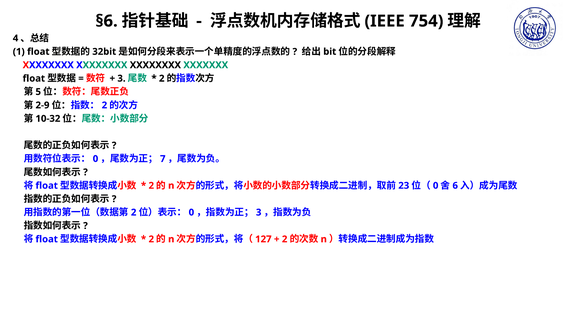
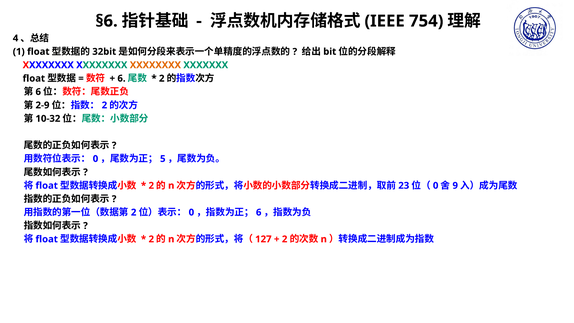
XXXXXXXX at (155, 65) colour: black -> orange
3 at (121, 78): 3 -> 6
5 at (38, 92): 5 -> 6
7: 7 -> 5
6: 6 -> 9
3 at (259, 212): 3 -> 6
